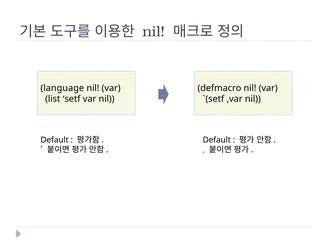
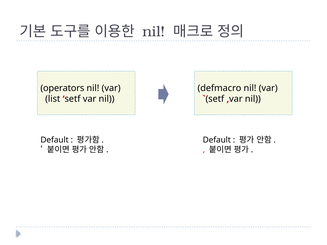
language: language -> operators
